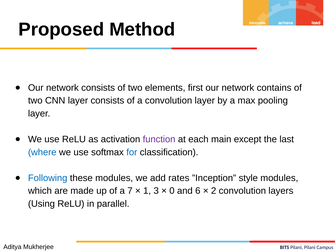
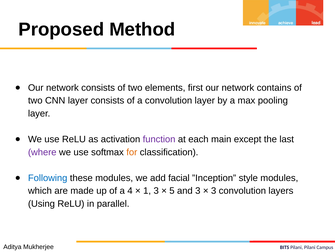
where colour: blue -> purple
for colour: blue -> orange
rates: rates -> facial
7: 7 -> 4
0: 0 -> 5
and 6: 6 -> 3
2 at (214, 190): 2 -> 3
